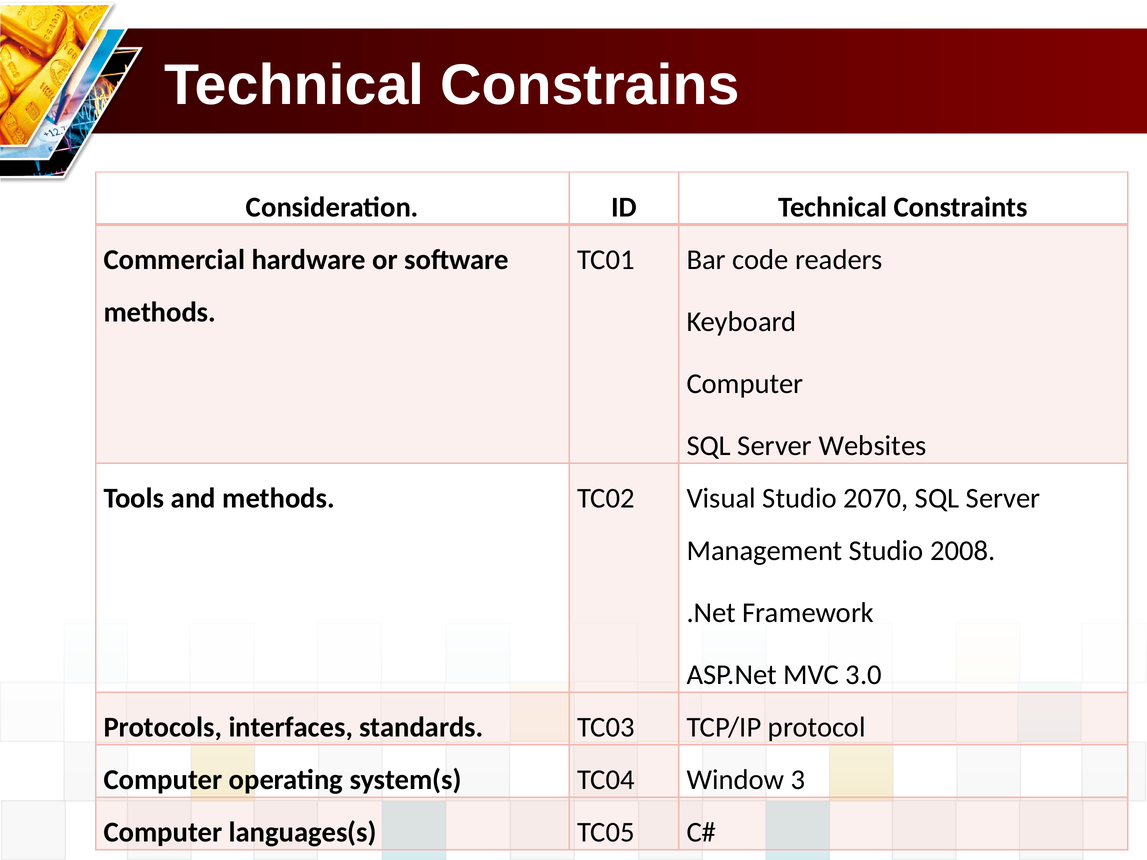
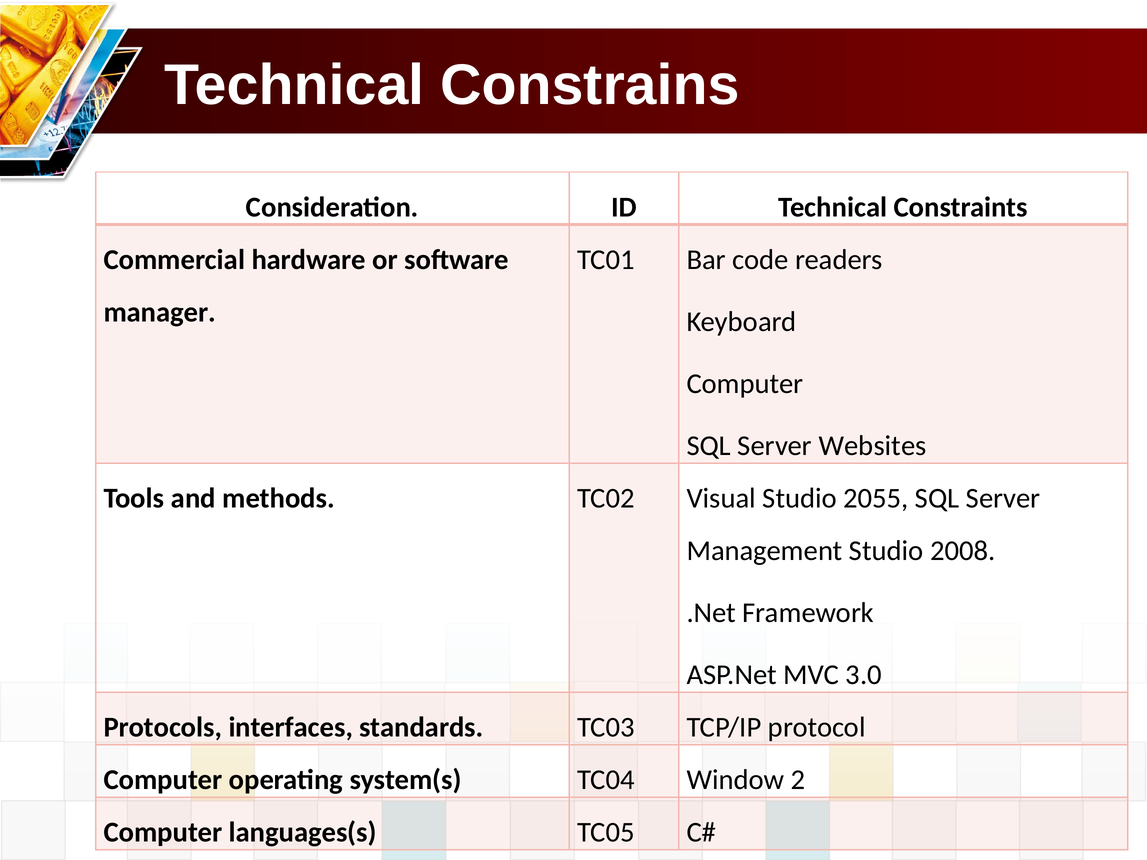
methods at (160, 312): methods -> manager
2070: 2070 -> 2055
3: 3 -> 2
